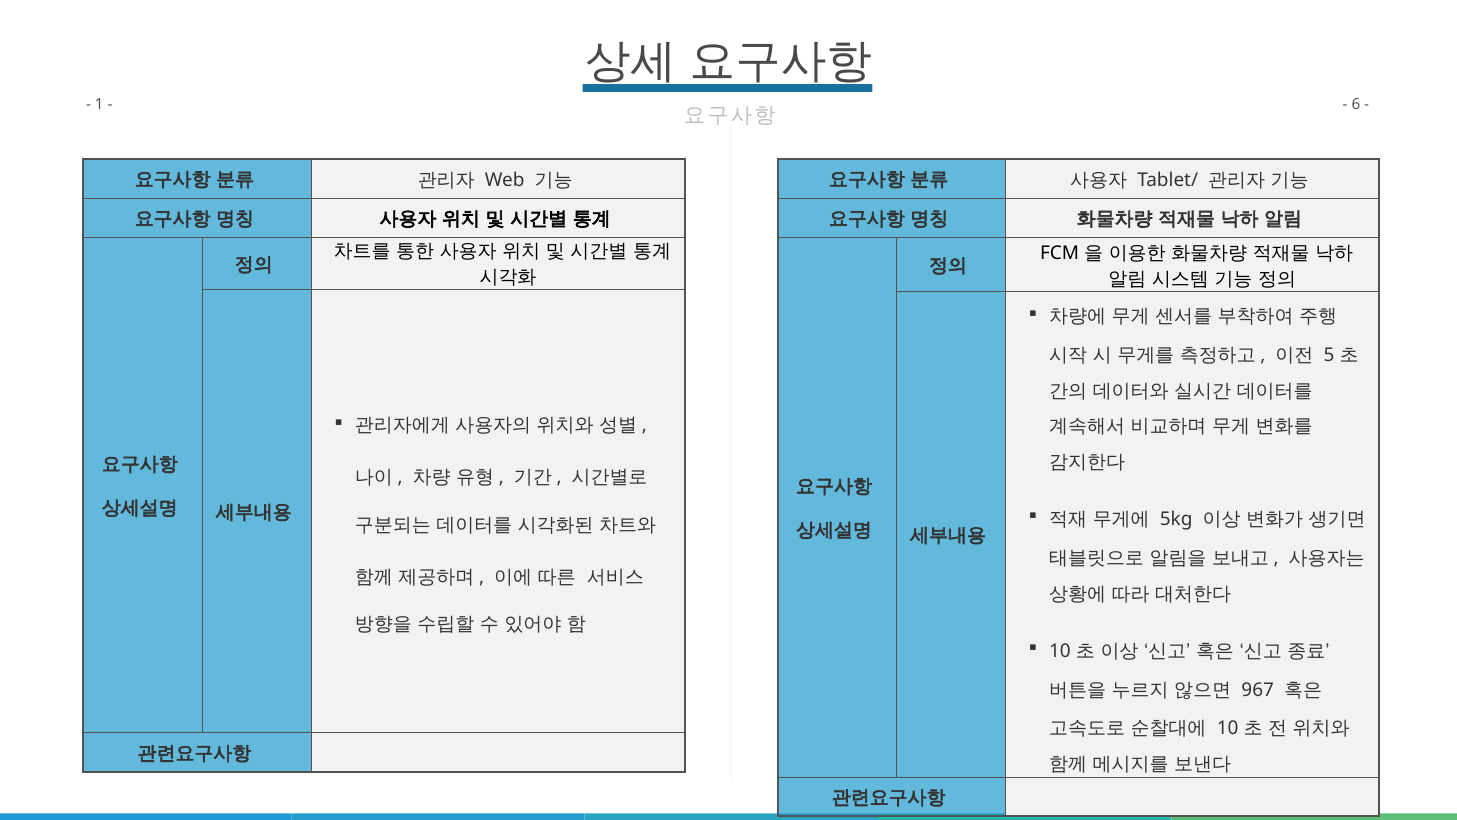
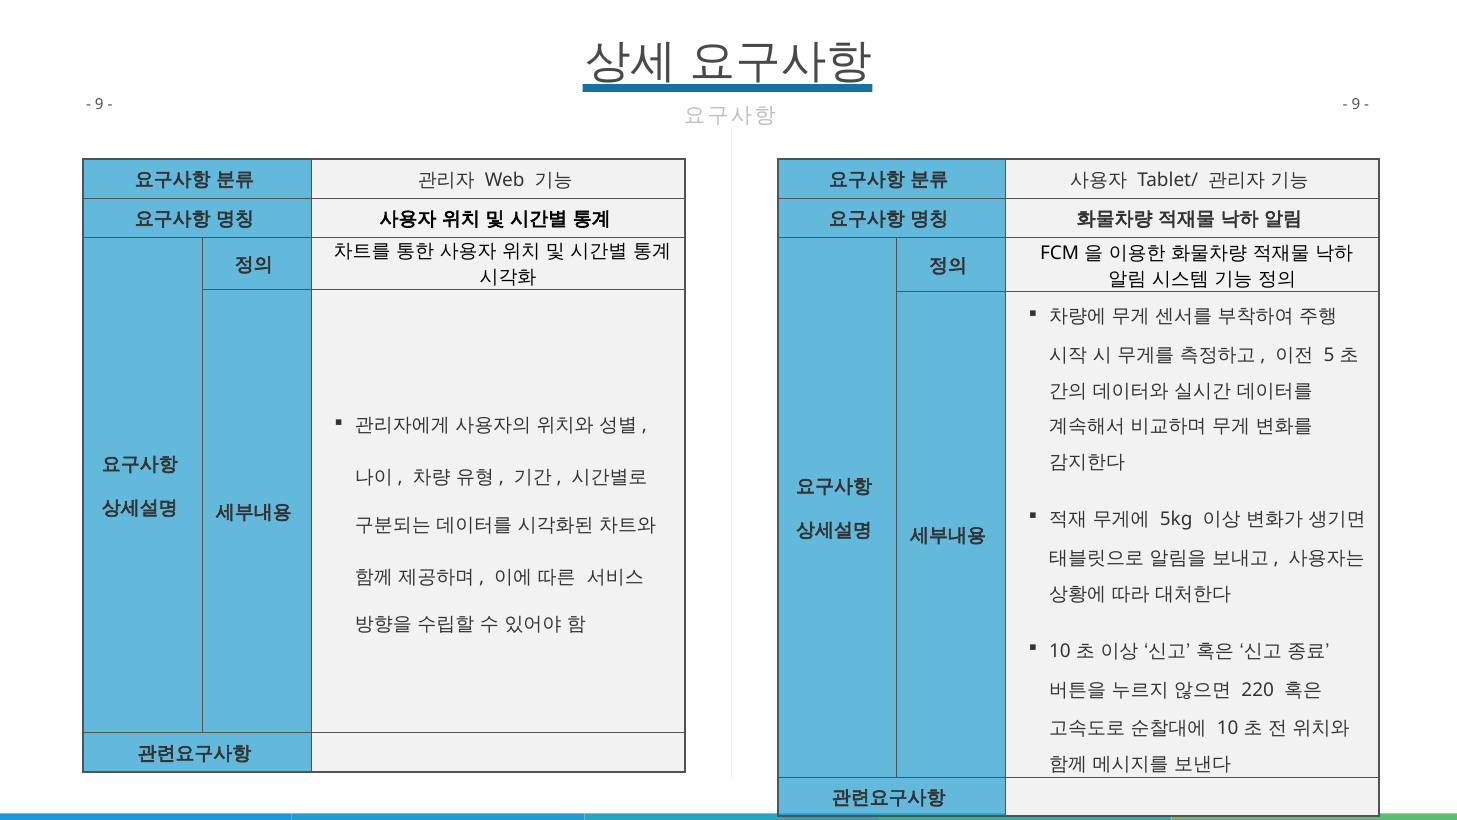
1 at (99, 105): 1 -> 9
6 at (1356, 105): 6 -> 9
967: 967 -> 220
